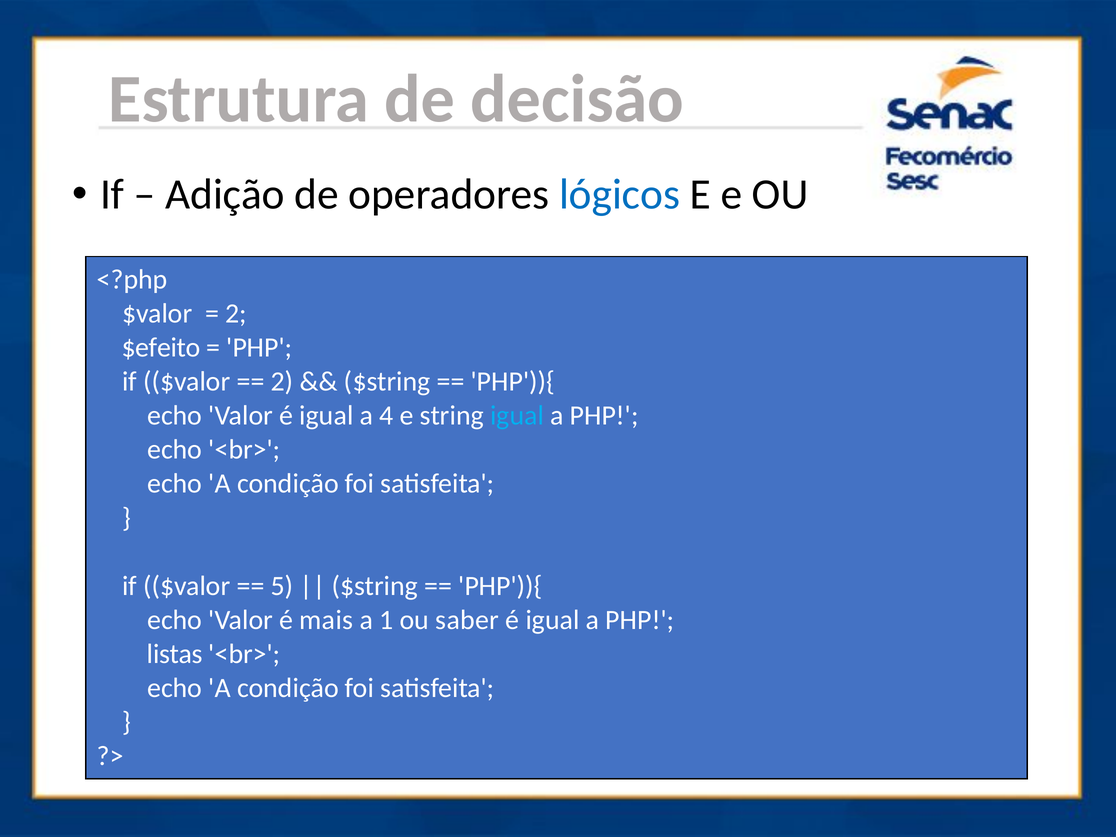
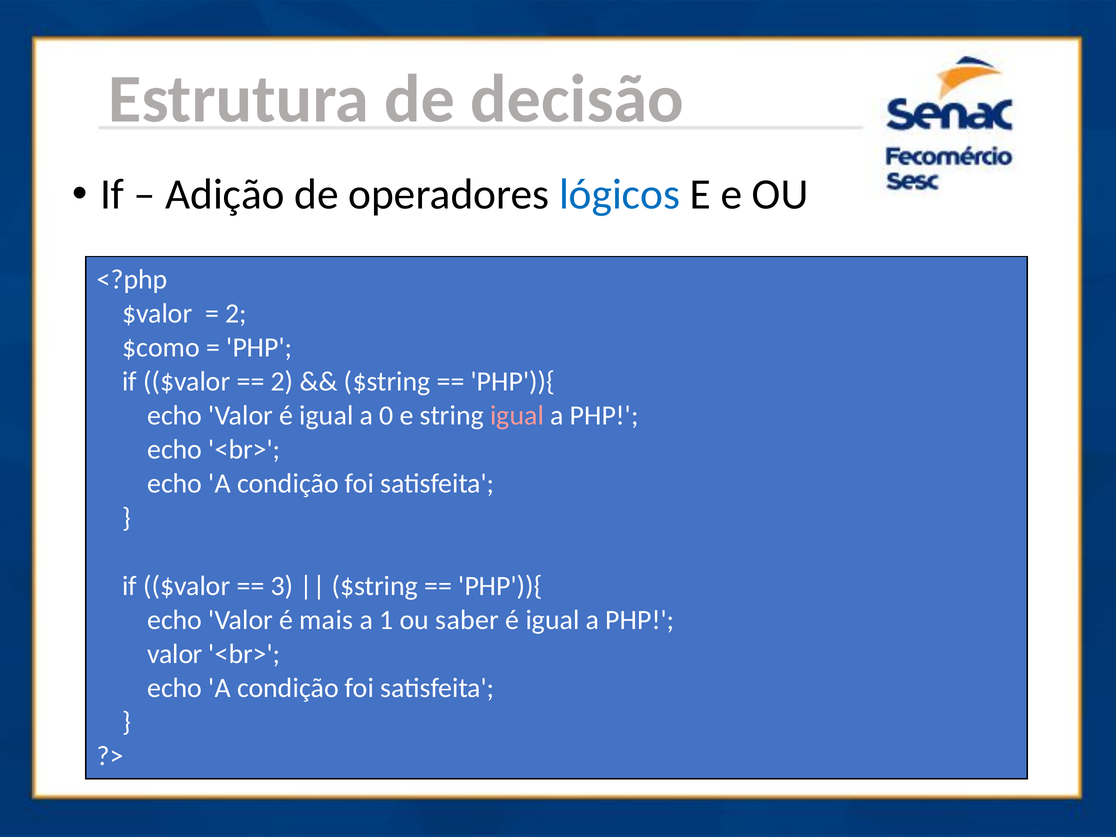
$efeito: $efeito -> $como
4: 4 -> 0
igual at (517, 416) colour: light blue -> pink
5: 5 -> 3
listas at (175, 654): listas -> valor
